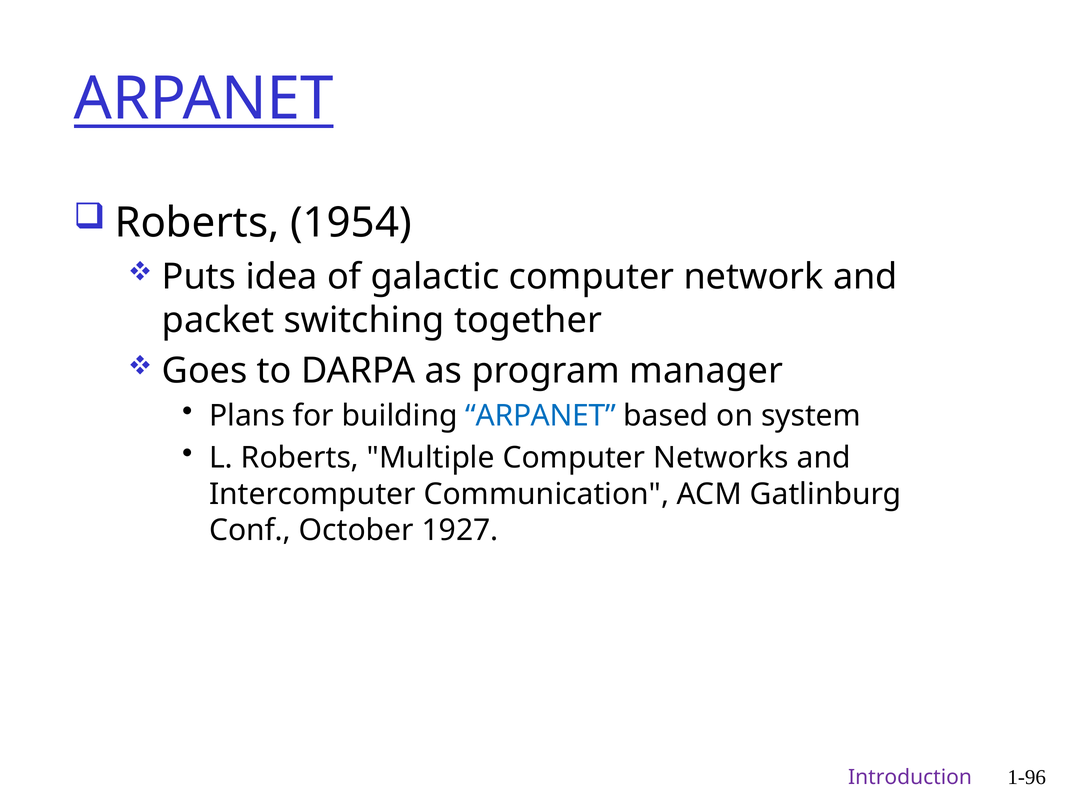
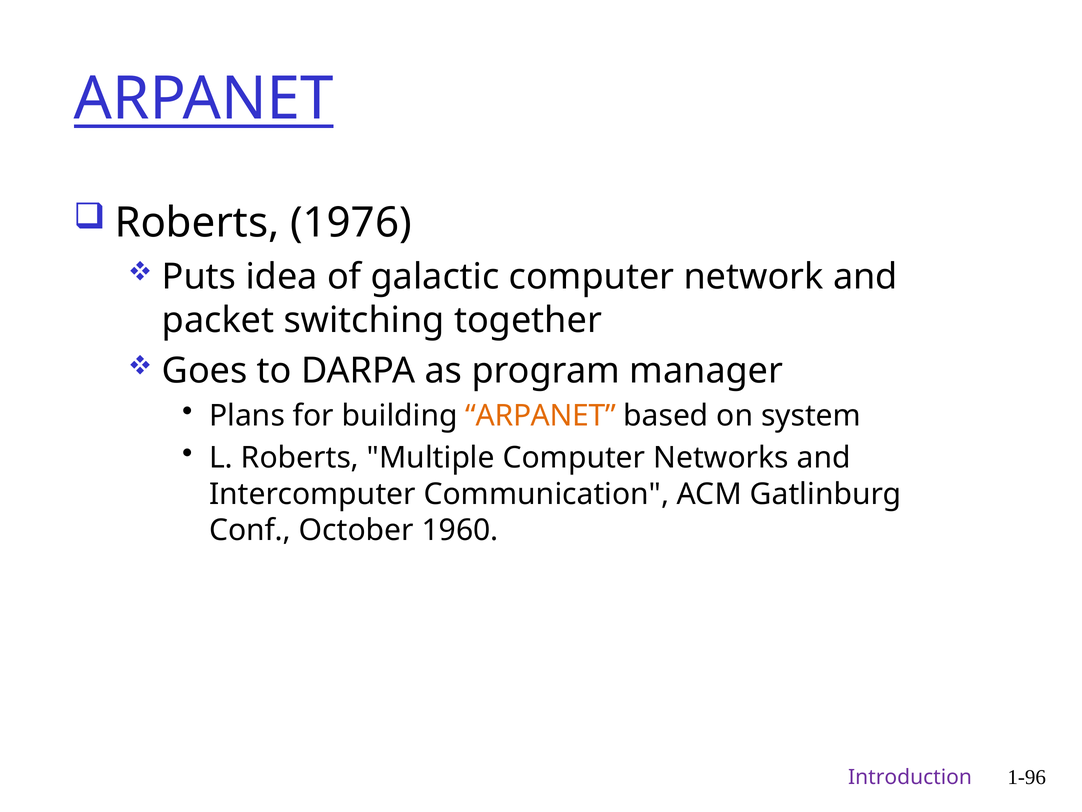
1954: 1954 -> 1976
ARPANET at (541, 416) colour: blue -> orange
1927: 1927 -> 1960
